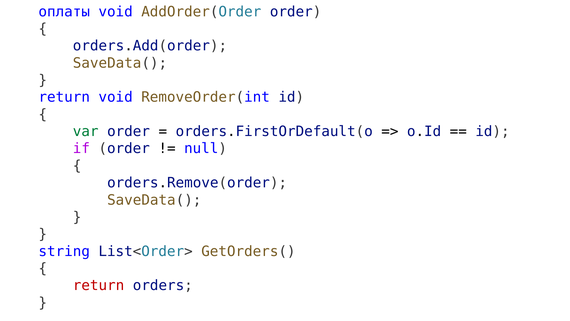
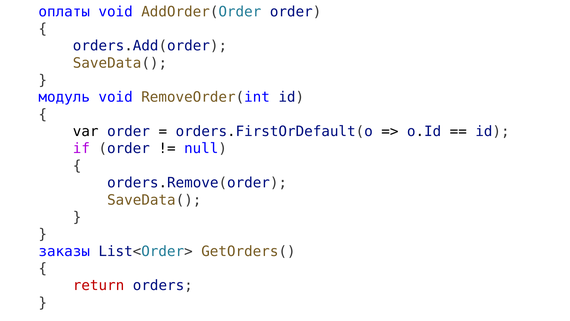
return at (64, 97): return -> модуль
var colour: green -> black
string: string -> заказы
